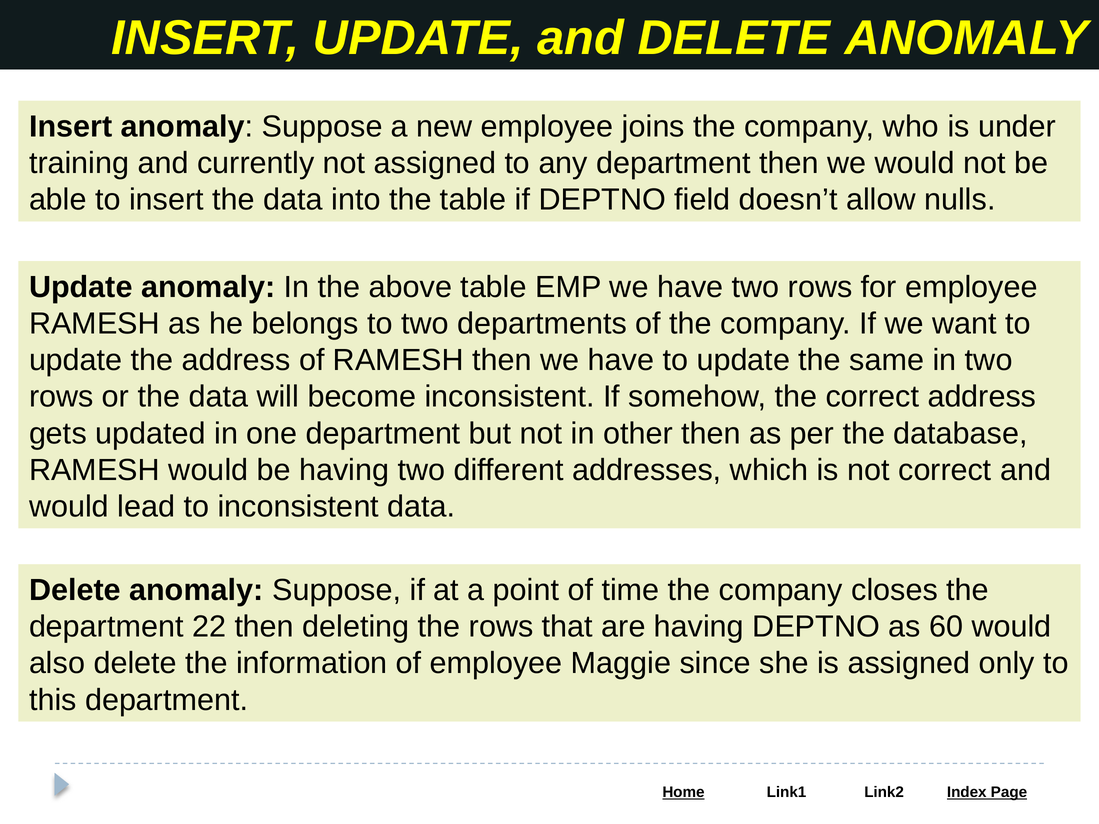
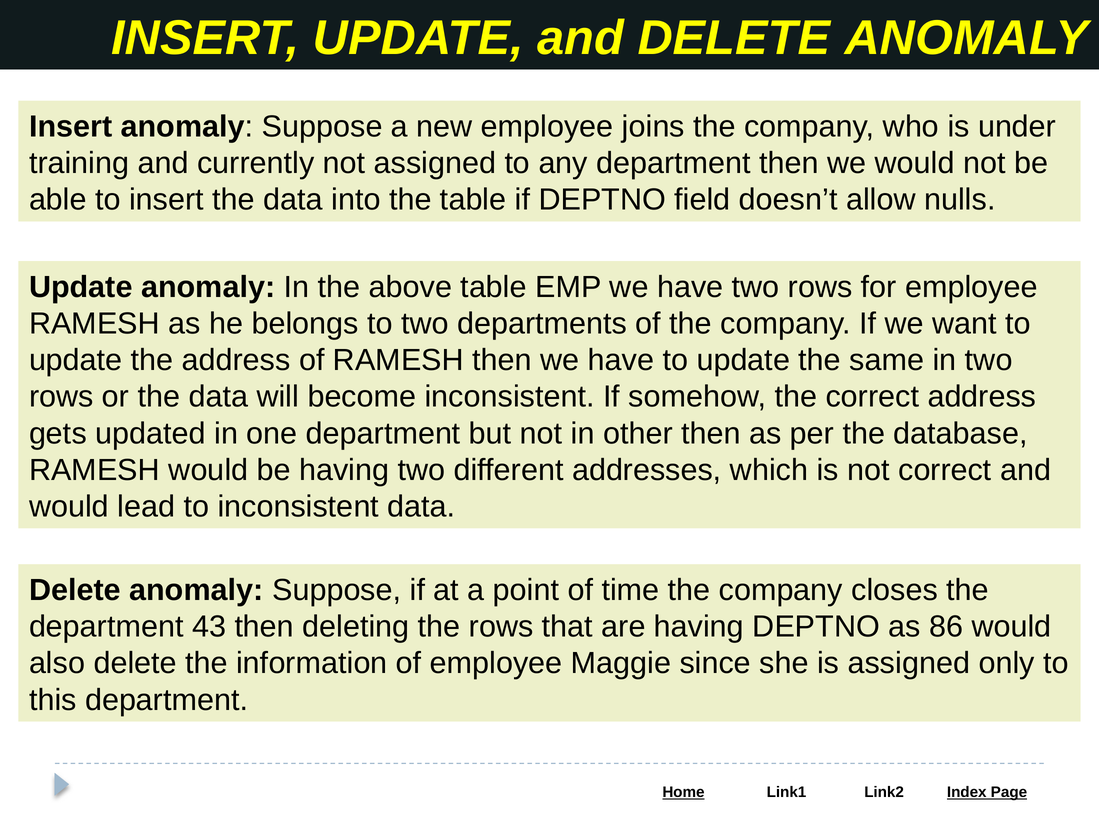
22: 22 -> 43
60: 60 -> 86
